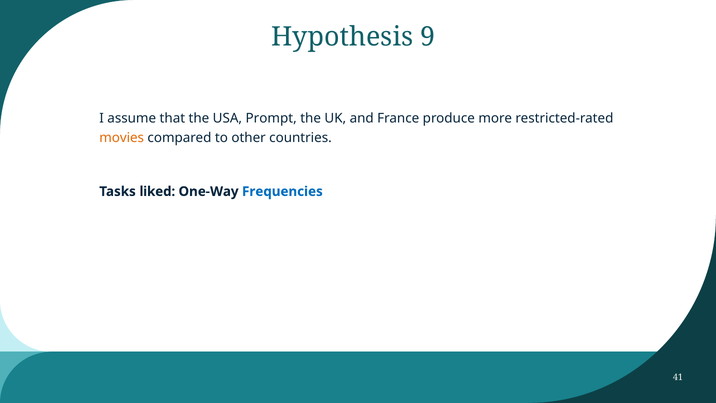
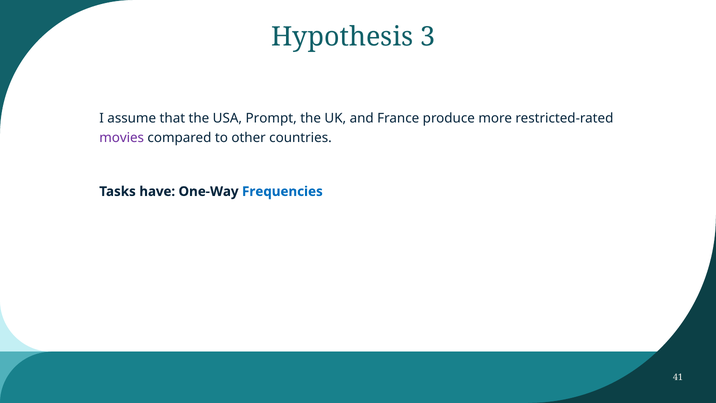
9: 9 -> 3
movies colour: orange -> purple
liked: liked -> have
